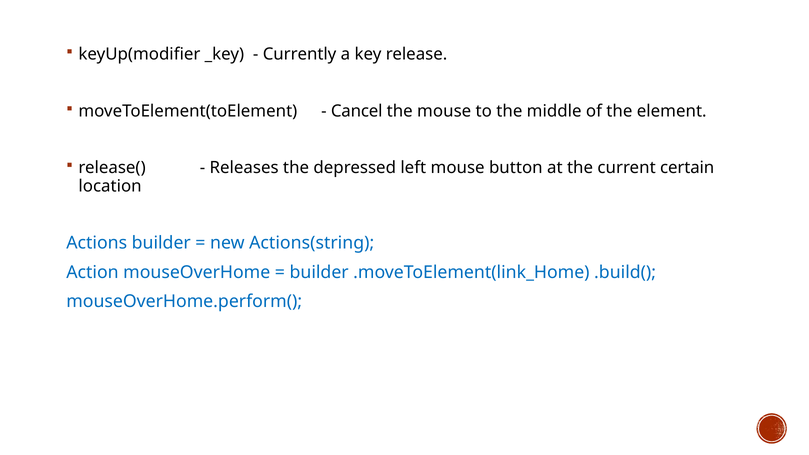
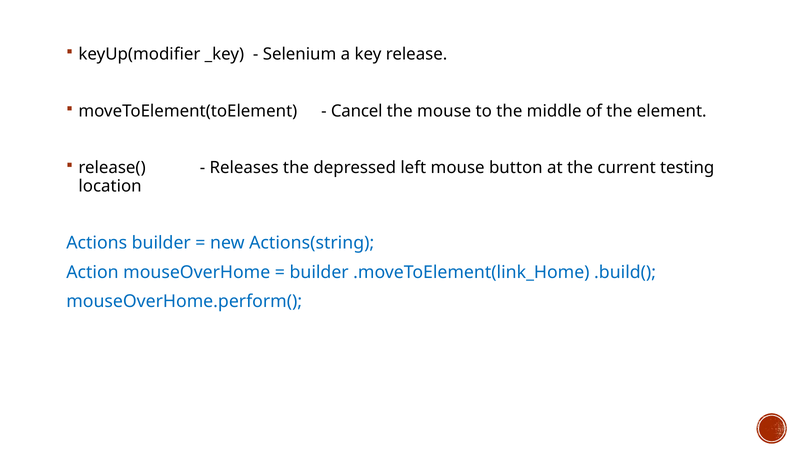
Currently: Currently -> Selenium
certain: certain -> testing
